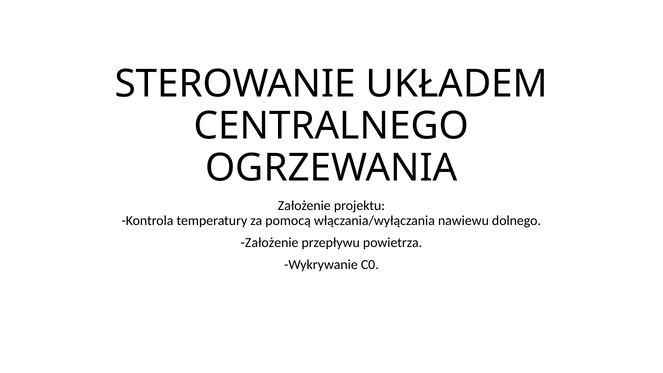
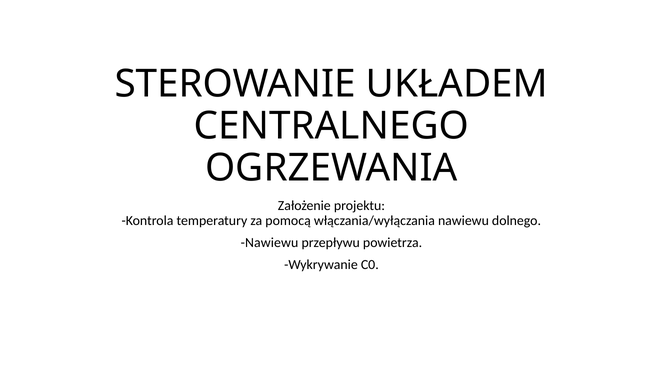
Założenie at (270, 243): Założenie -> Nawiewu
